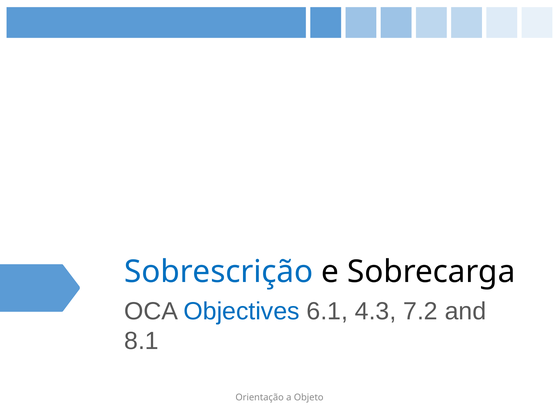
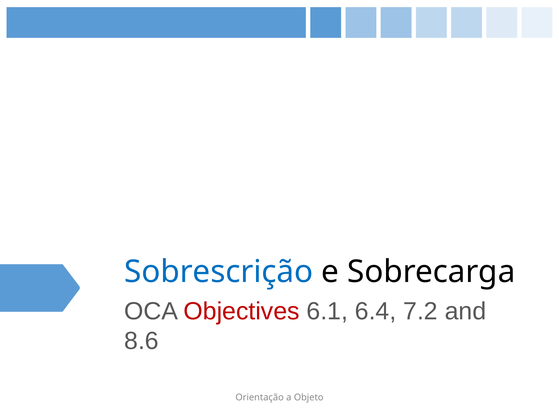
Objectives colour: blue -> red
4.3: 4.3 -> 6.4
8.1: 8.1 -> 8.6
